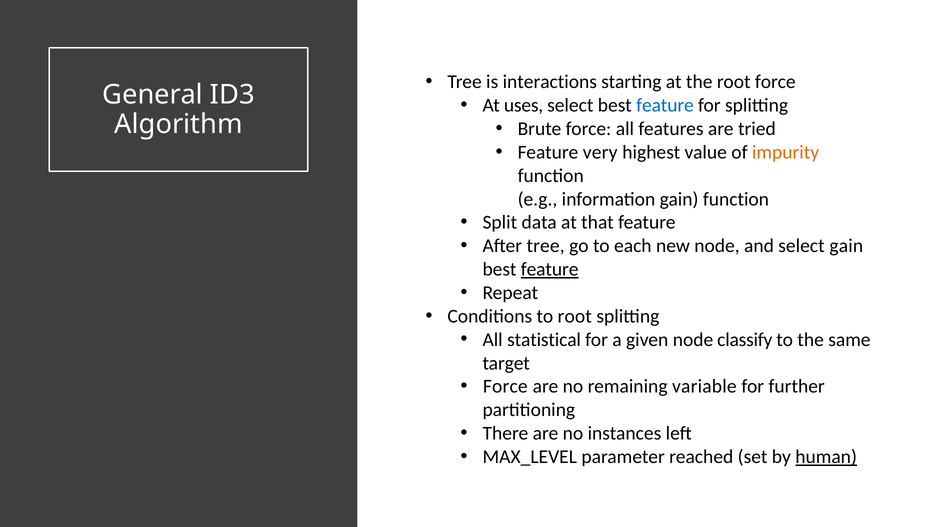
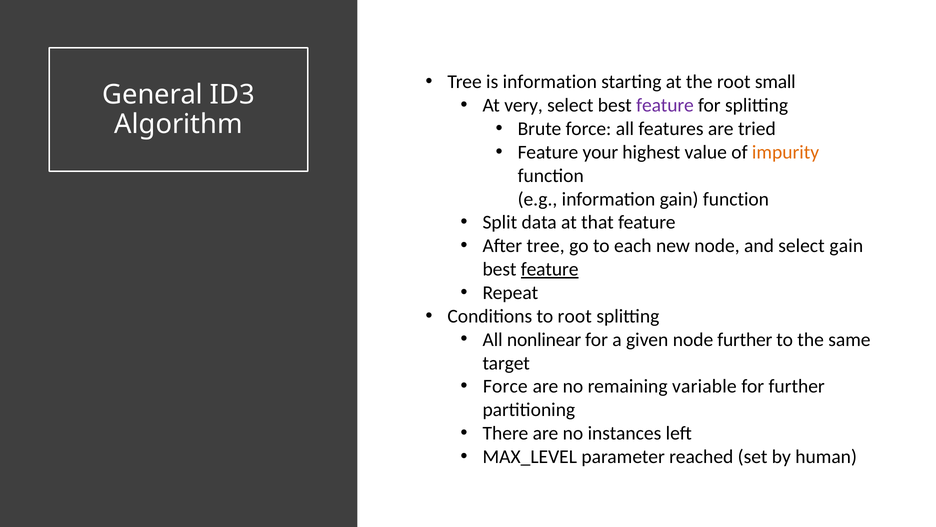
is interactions: interactions -> information
root force: force -> small
uses: uses -> very
feature at (665, 105) colour: blue -> purple
very: very -> your
statistical: statistical -> nonlinear
node classify: classify -> further
human underline: present -> none
